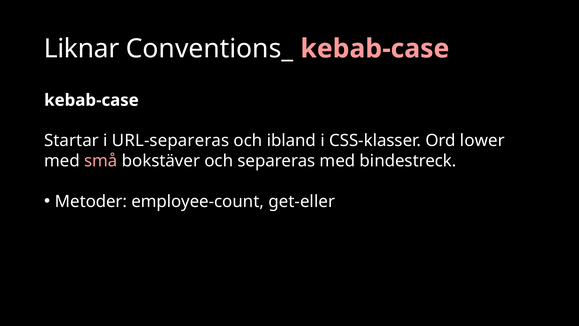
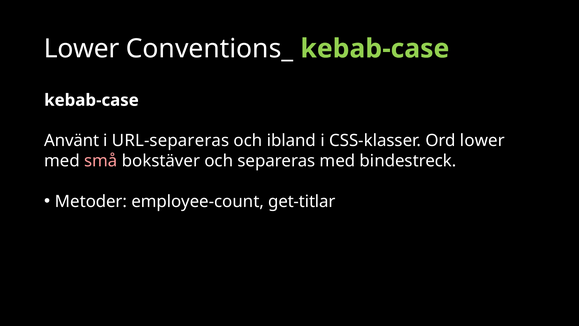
Liknar at (82, 49): Liknar -> Lower
kebab-case at (375, 49) colour: pink -> light green
Startar: Startar -> Använt
get-eller: get-eller -> get-titlar
